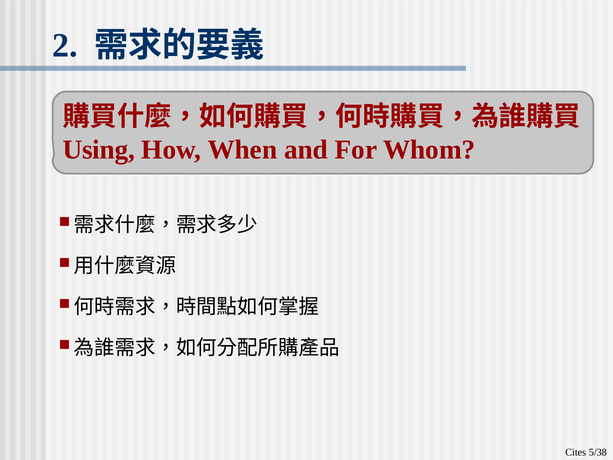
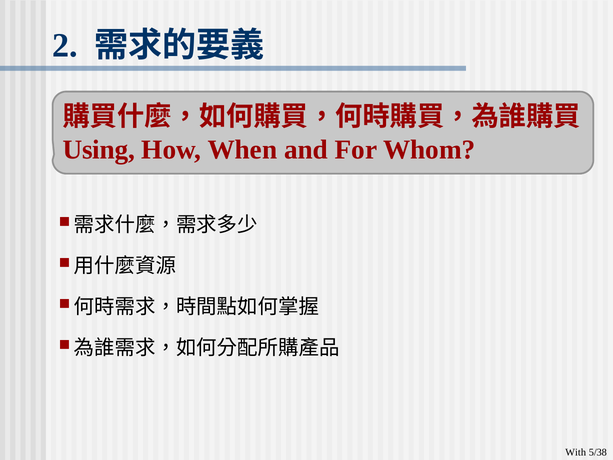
Cites: Cites -> With
